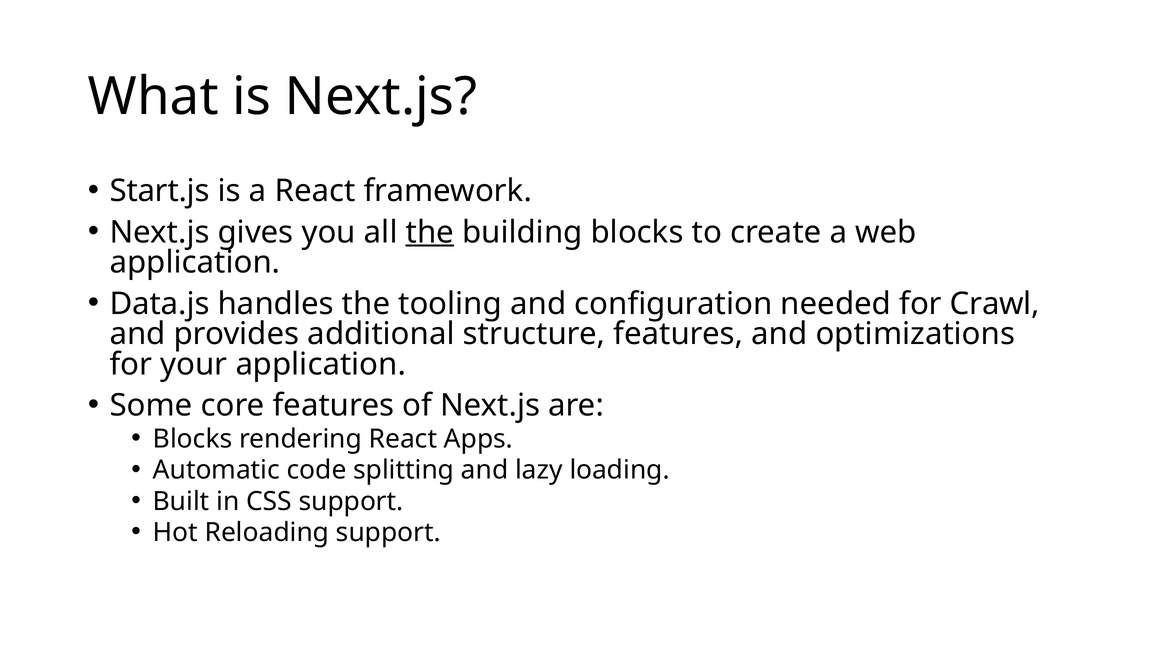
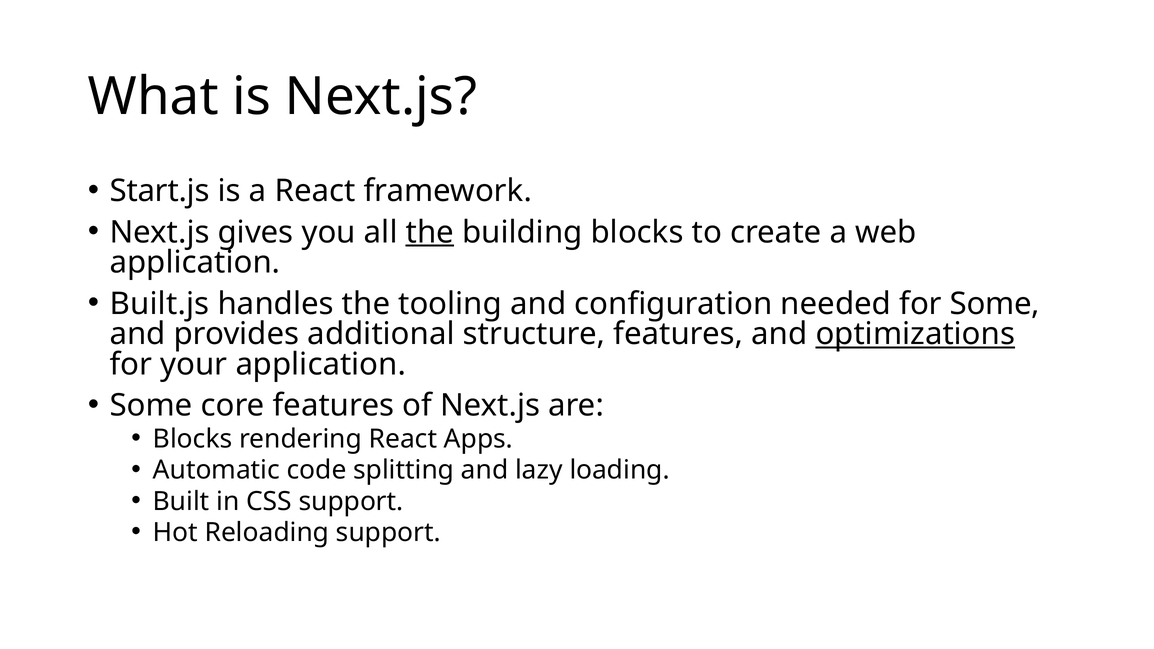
Data.js: Data.js -> Built.js
for Crawl: Crawl -> Some
optimizations underline: none -> present
